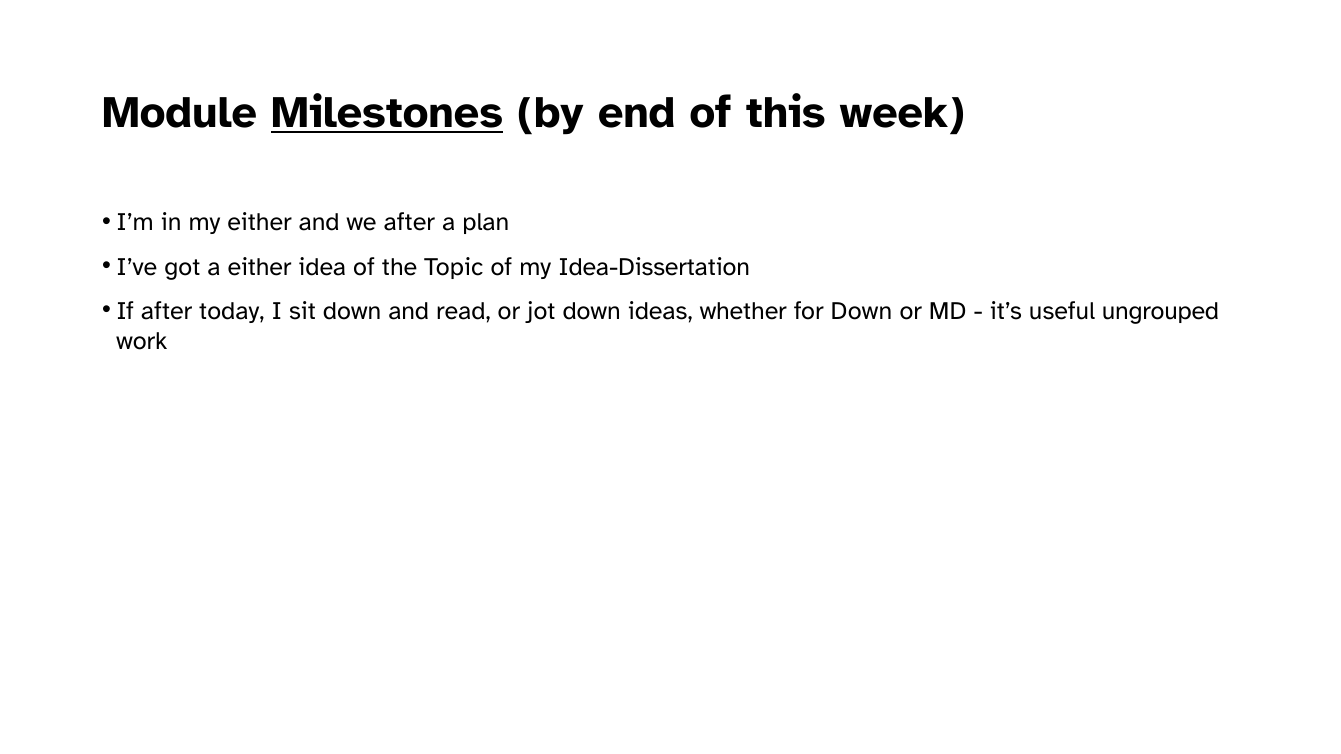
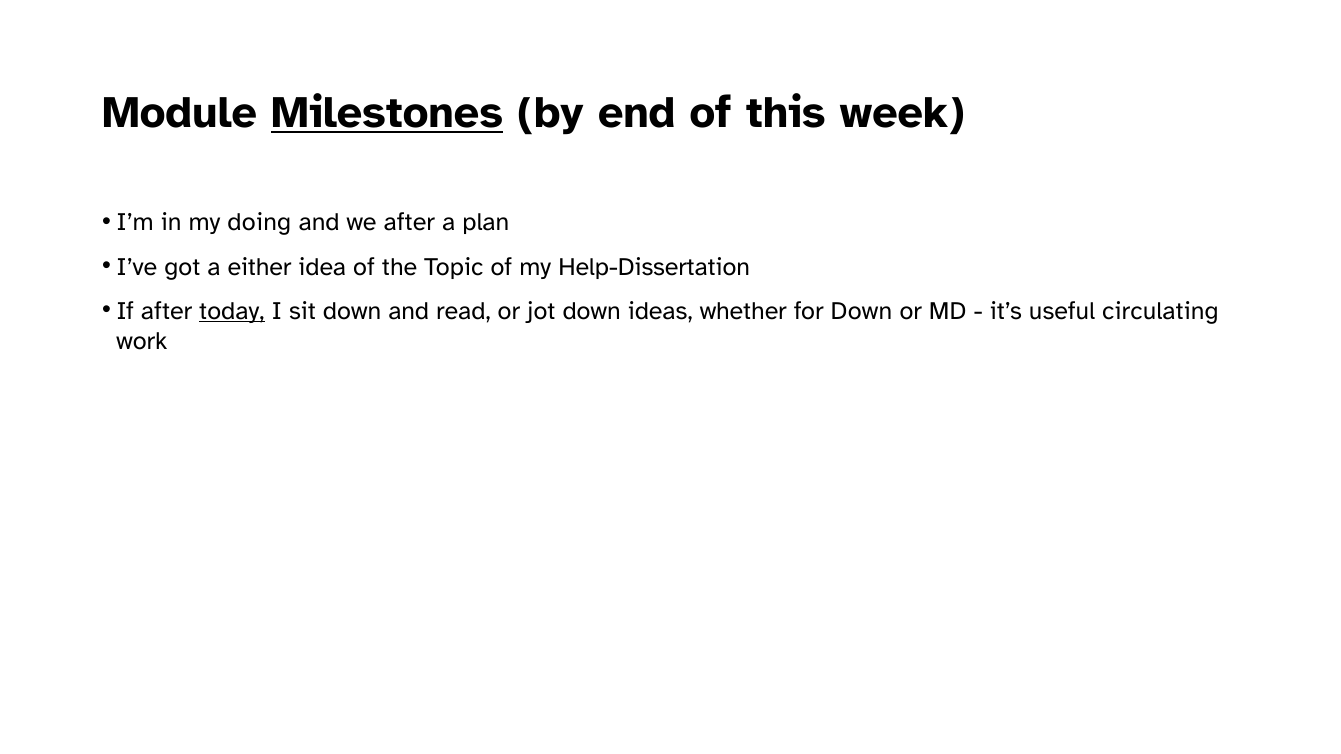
my either: either -> doing
Idea-Dissertation: Idea-Dissertation -> Help-Dissertation
today underline: none -> present
ungrouped: ungrouped -> circulating
